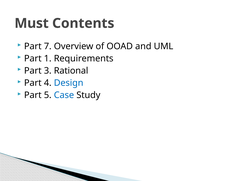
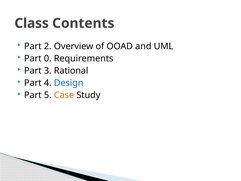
Must: Must -> Class
7: 7 -> 2
1: 1 -> 0
Case colour: blue -> orange
